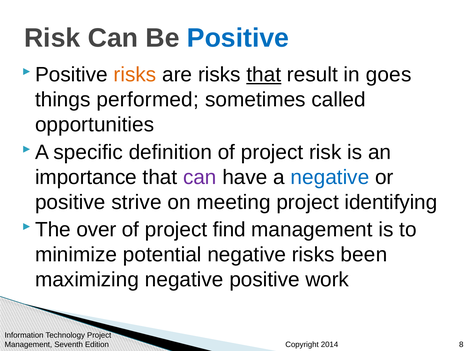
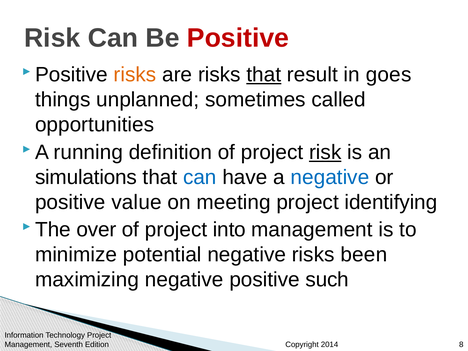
Positive at (238, 38) colour: blue -> red
performed: performed -> unplanned
specific: specific -> running
risk at (325, 152) underline: none -> present
importance: importance -> simulations
can at (200, 177) colour: purple -> blue
strive: strive -> value
find: find -> into
work: work -> such
